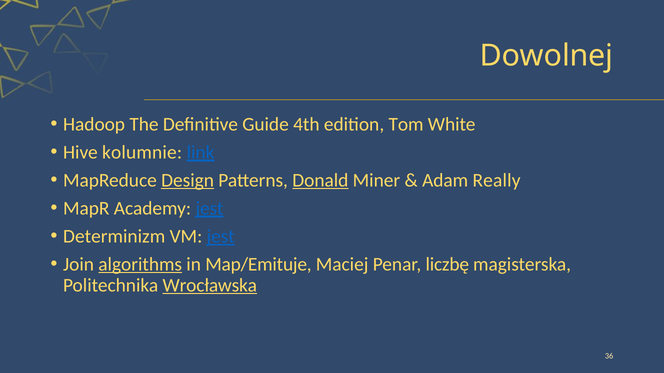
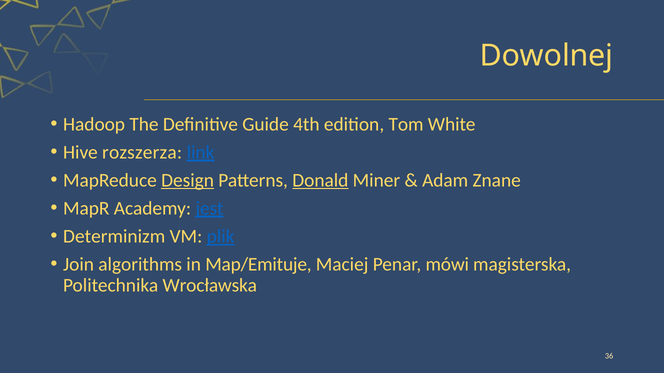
kolumnie: kolumnie -> rozszerza
Really: Really -> Znane
VM jest: jest -> plik
algorithms underline: present -> none
liczbę: liczbę -> mówi
Wrocławska underline: present -> none
